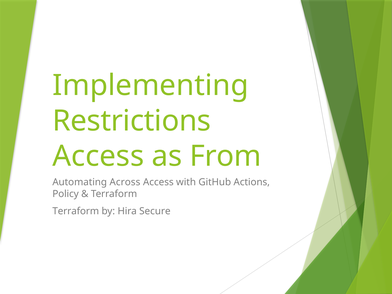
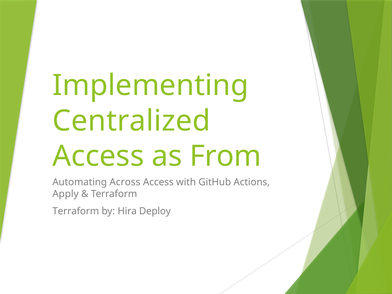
Restrictions: Restrictions -> Centralized
Policy: Policy -> Apply
Secure: Secure -> Deploy
